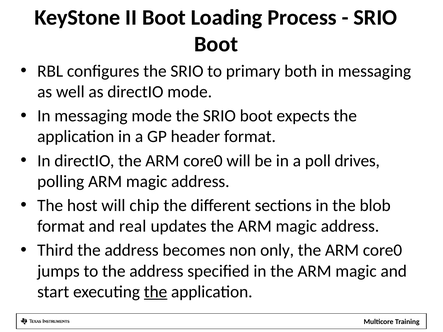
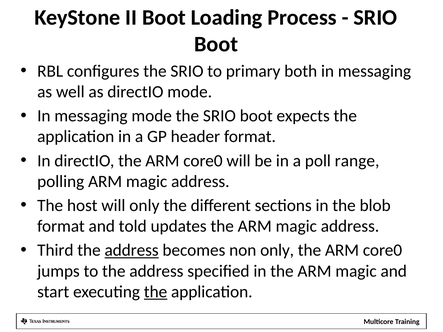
drives: drives -> range
will chip: chip -> only
real: real -> told
address at (132, 251) underline: none -> present
